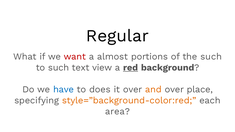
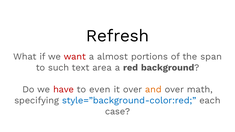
Regular: Regular -> Refresh
the such: such -> span
view: view -> area
red underline: present -> none
have colour: blue -> red
does: does -> even
place: place -> math
style=”background-color:red colour: orange -> blue
area: area -> case
